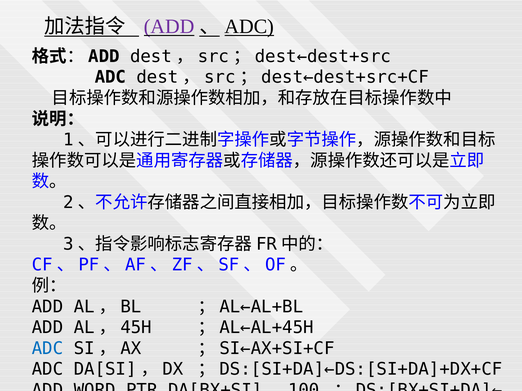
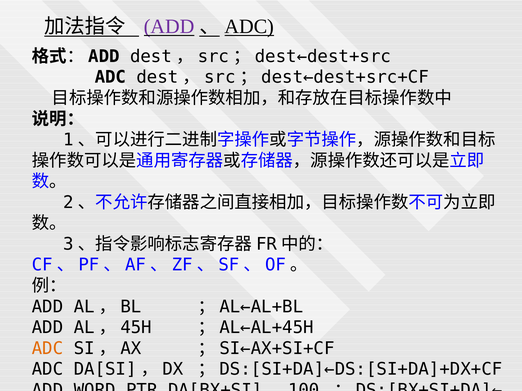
ADC at (48, 349) colour: blue -> orange
